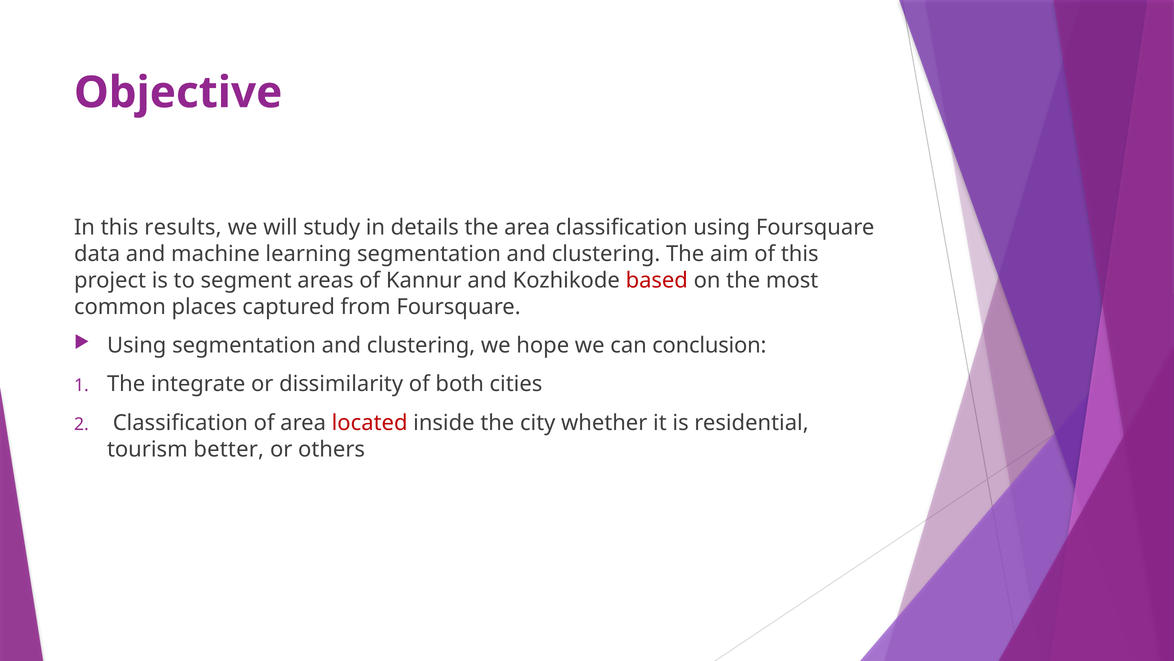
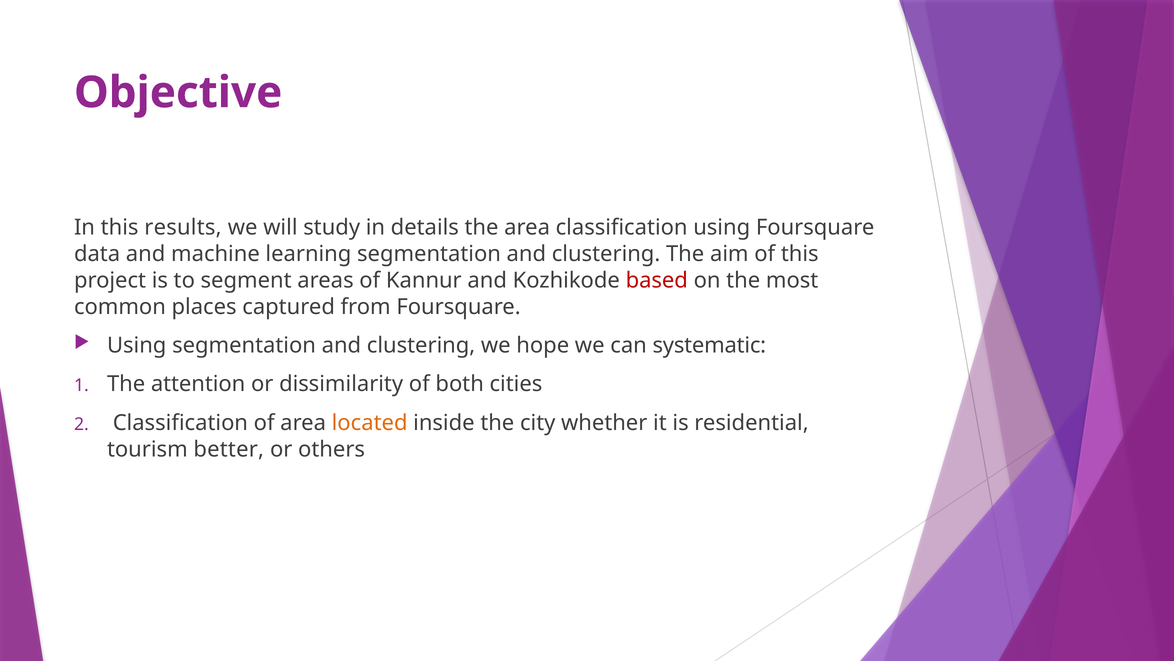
conclusion: conclusion -> systematic
integrate: integrate -> attention
located colour: red -> orange
